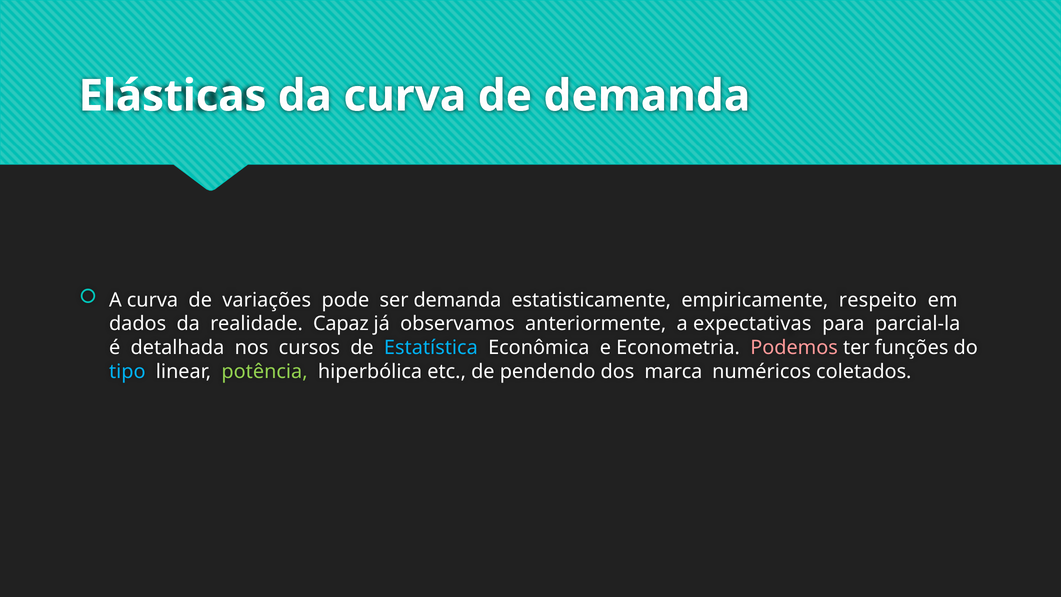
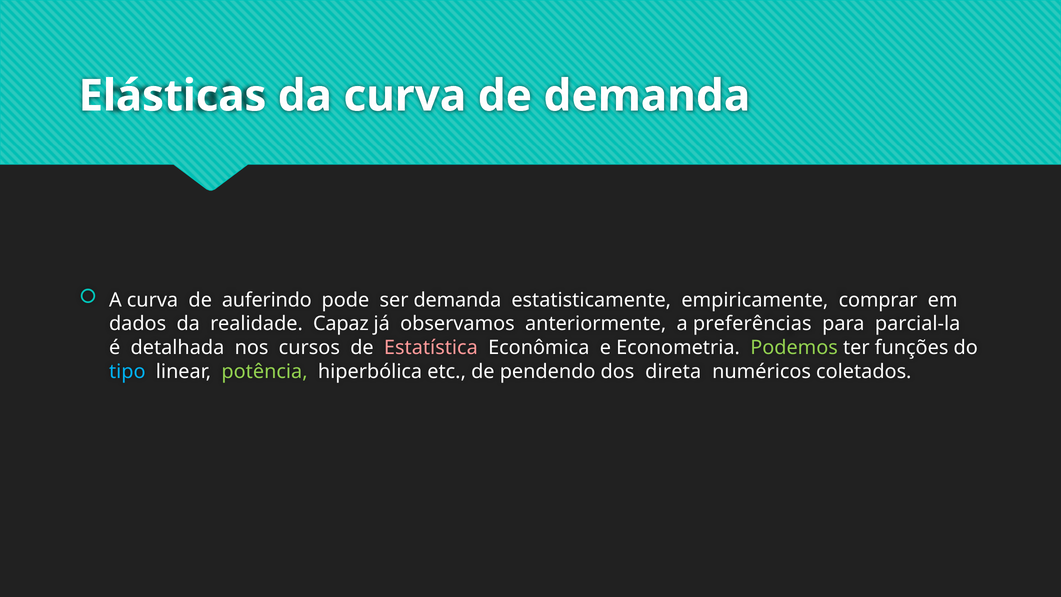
variações: variações -> auferindo
respeito: respeito -> comprar
expectativas: expectativas -> preferências
Estatística colour: light blue -> pink
Podemos colour: pink -> light green
marca: marca -> direta
